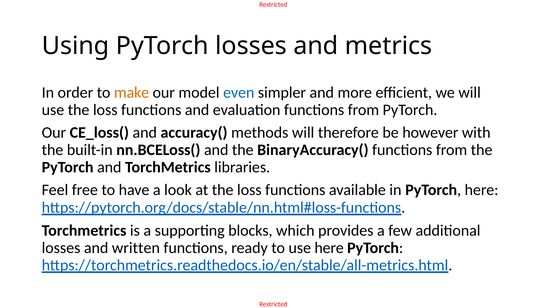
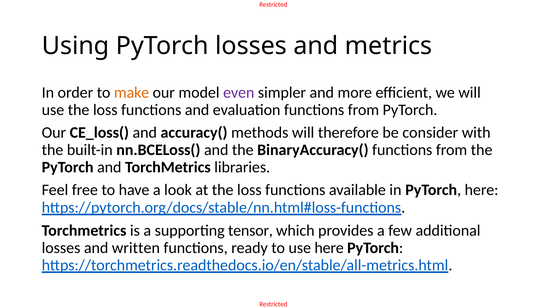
even colour: blue -> purple
however: however -> consider
blocks: blocks -> tensor
